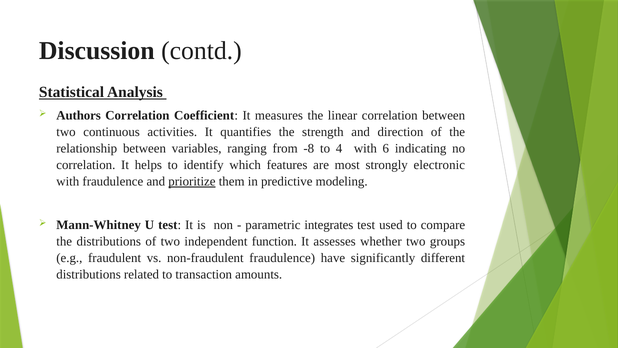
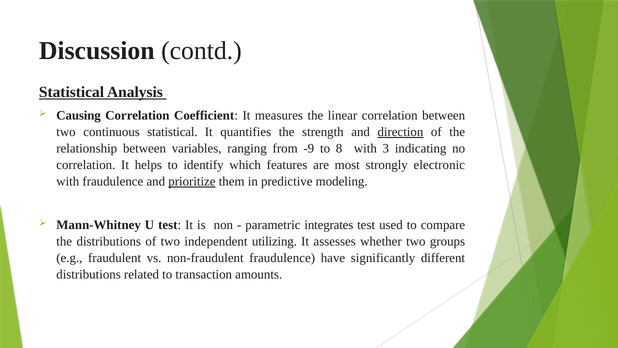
Authors: Authors -> Causing
continuous activities: activities -> statistical
direction underline: none -> present
-8: -8 -> -9
4: 4 -> 8
6: 6 -> 3
function: function -> utilizing
